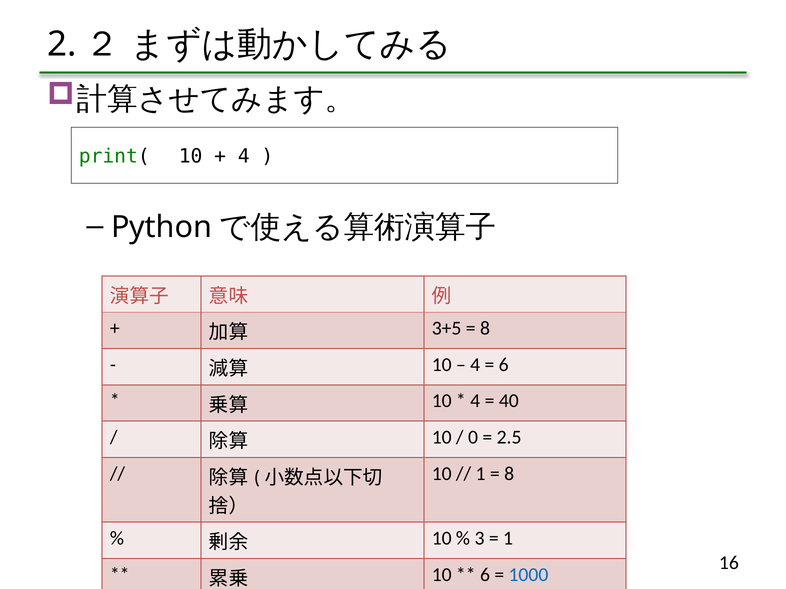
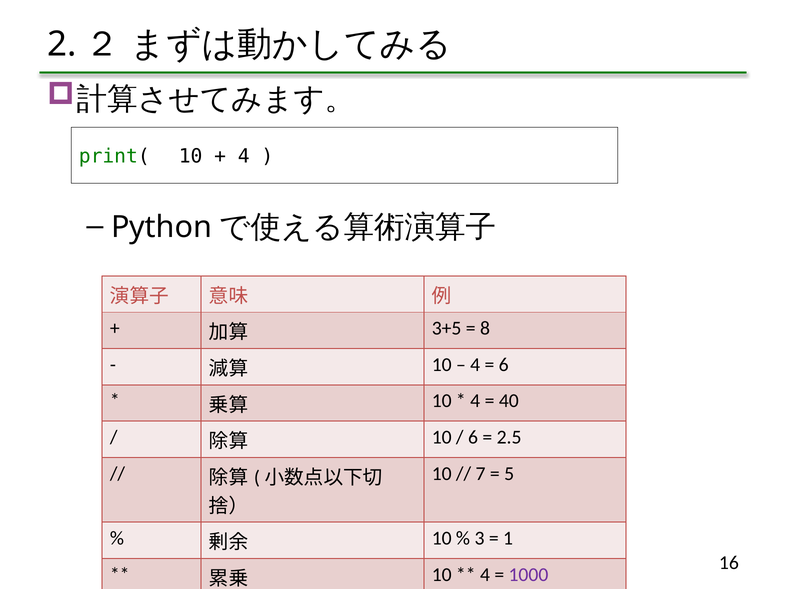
0 at (473, 438): 0 -> 6
1 at (481, 474): 1 -> 7
8 at (509, 474): 8 -> 5
6 at (485, 575): 6 -> 4
1000 colour: blue -> purple
